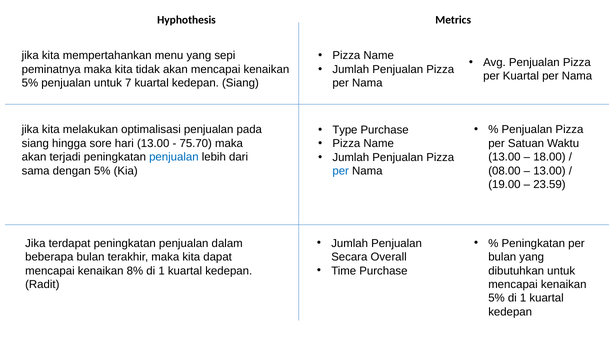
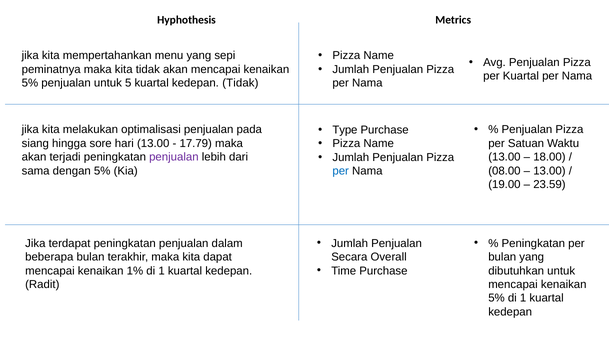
7: 7 -> 5
kedepan Siang: Siang -> Tidak
75.70: 75.70 -> 17.79
penjualan at (174, 157) colour: blue -> purple
8%: 8% -> 1%
